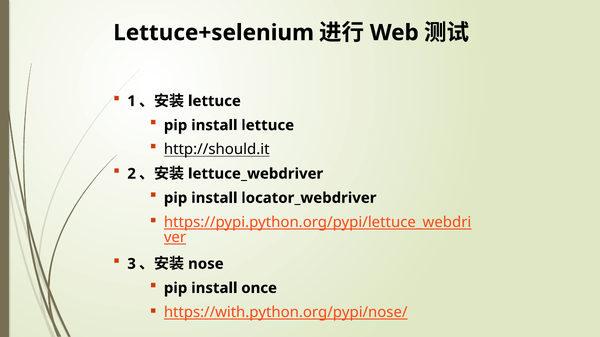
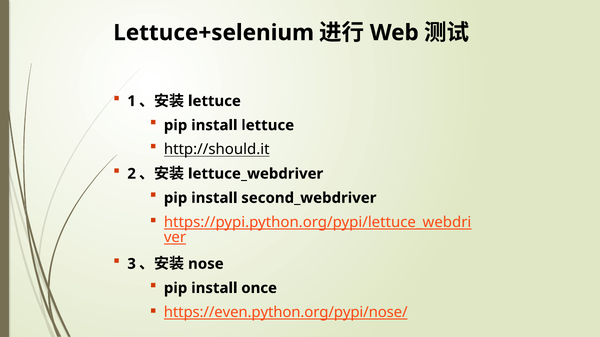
locator_webdriver: locator_webdriver -> second_webdriver
https://with.python.org/pypi/nose/: https://with.python.org/pypi/nose/ -> https://even.python.org/pypi/nose/
